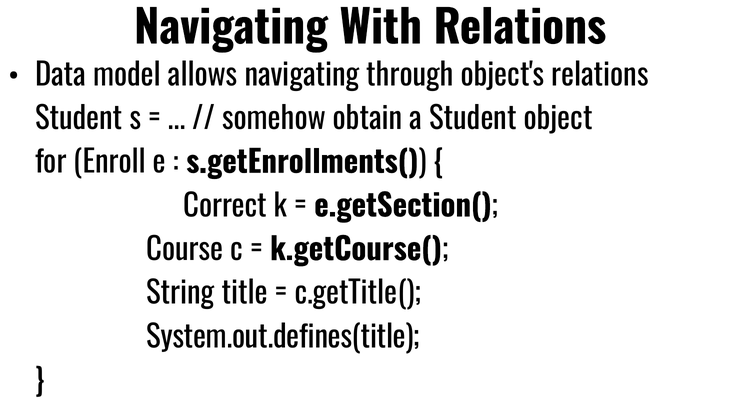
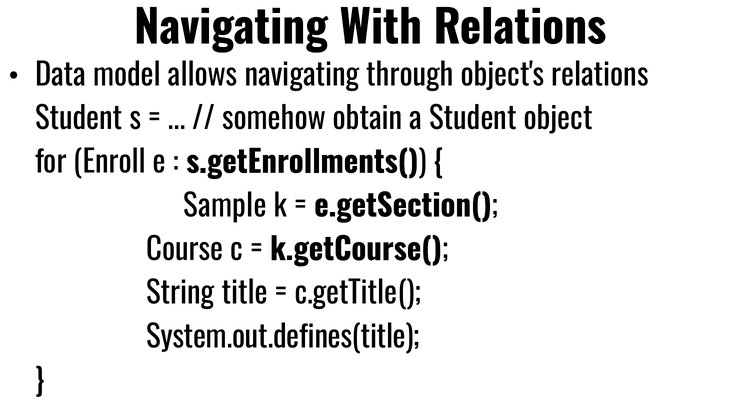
Correct: Correct -> Sample
